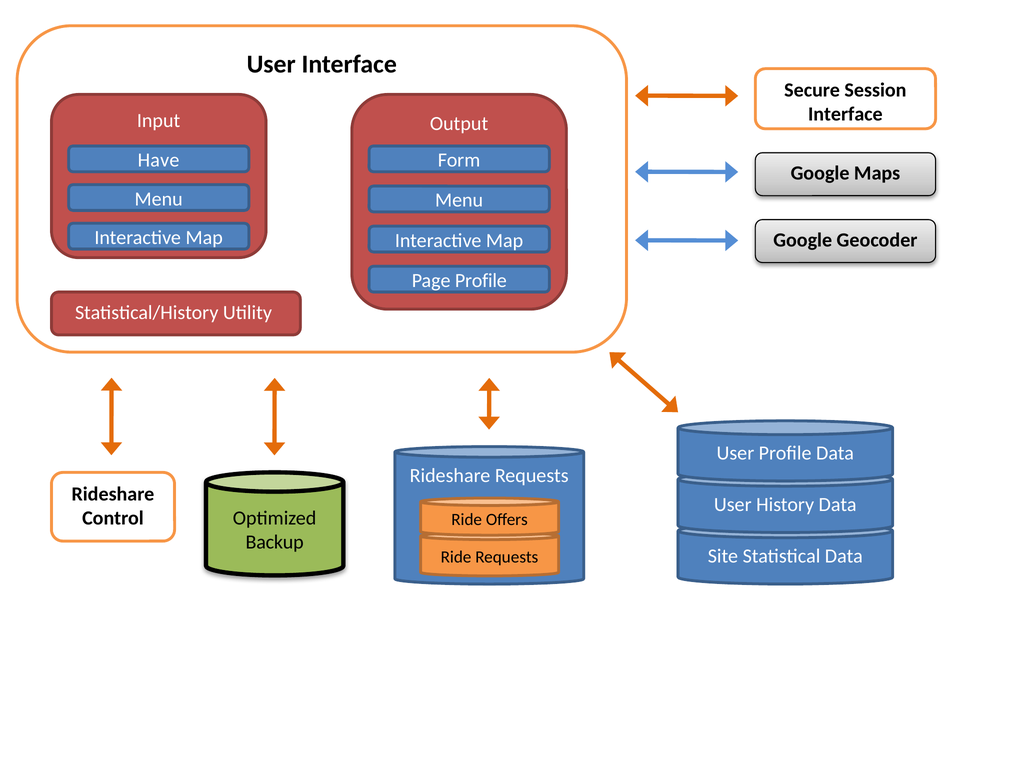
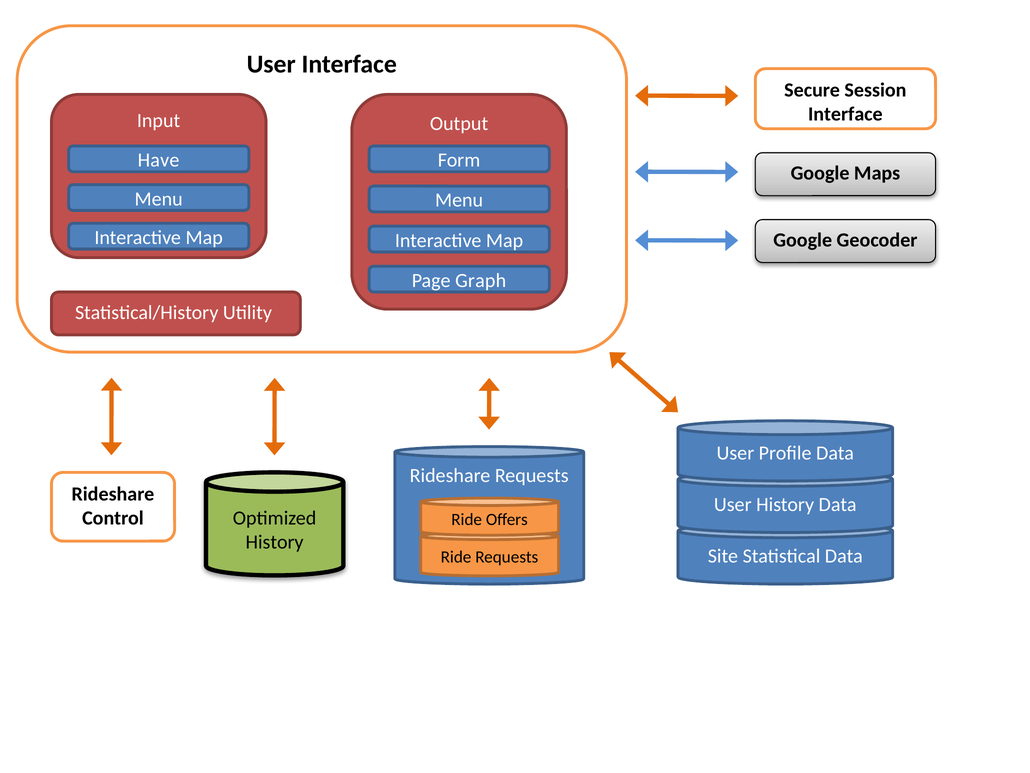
Page Profile: Profile -> Graph
Backup at (275, 542): Backup -> History
